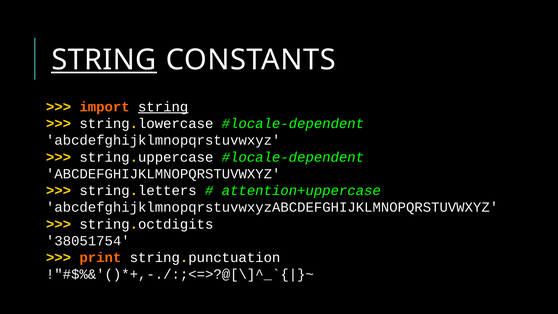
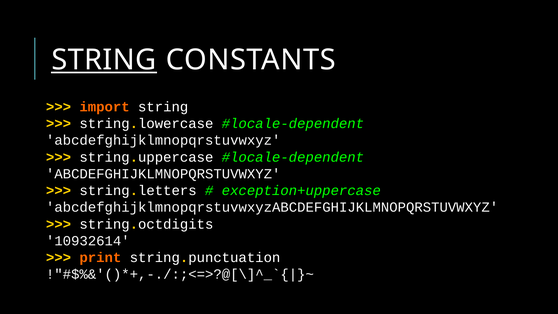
string at (163, 107) underline: present -> none
attention+uppercase: attention+uppercase -> exception+uppercase
38051754: 38051754 -> 10932614
